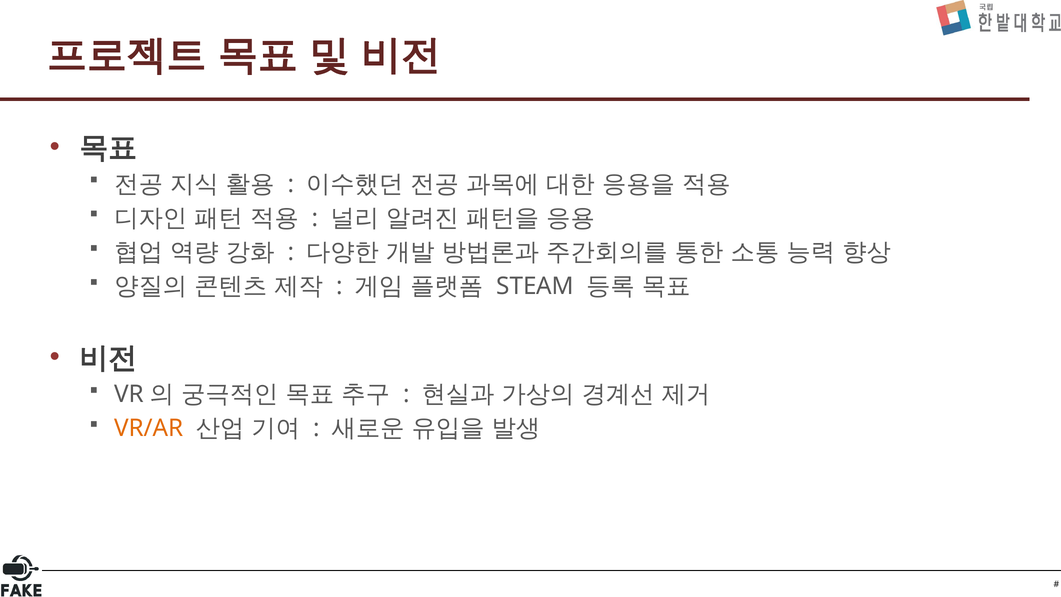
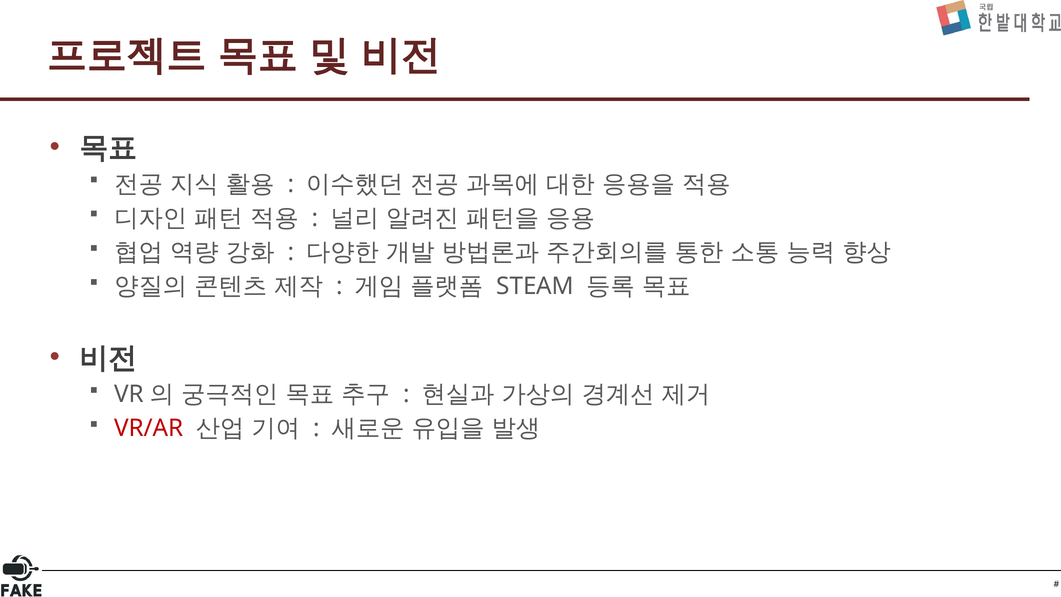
VR/AR colour: orange -> red
